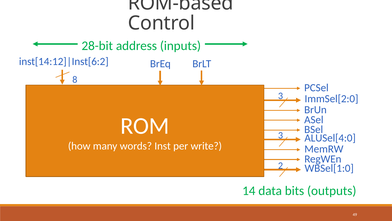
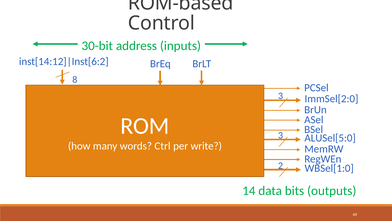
28-bit: 28-bit -> 30-bit
ALUSel[4:0: ALUSel[4:0 -> ALUSel[5:0
Inst: Inst -> Ctrl
